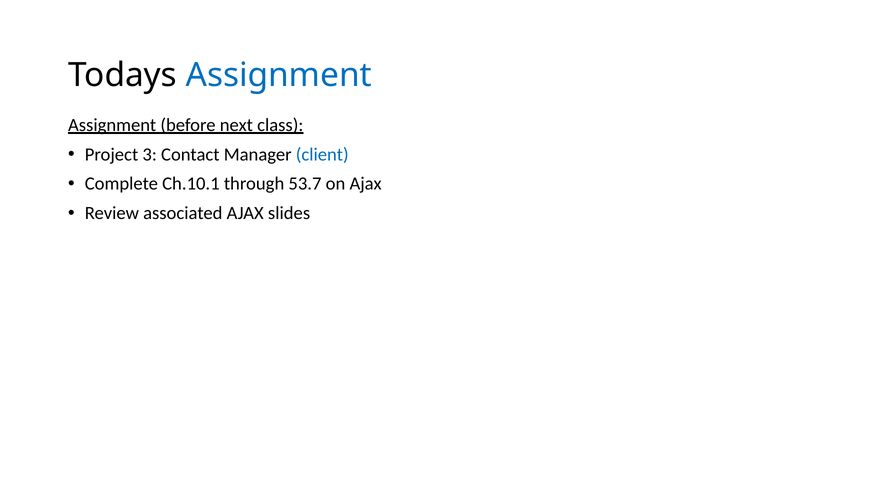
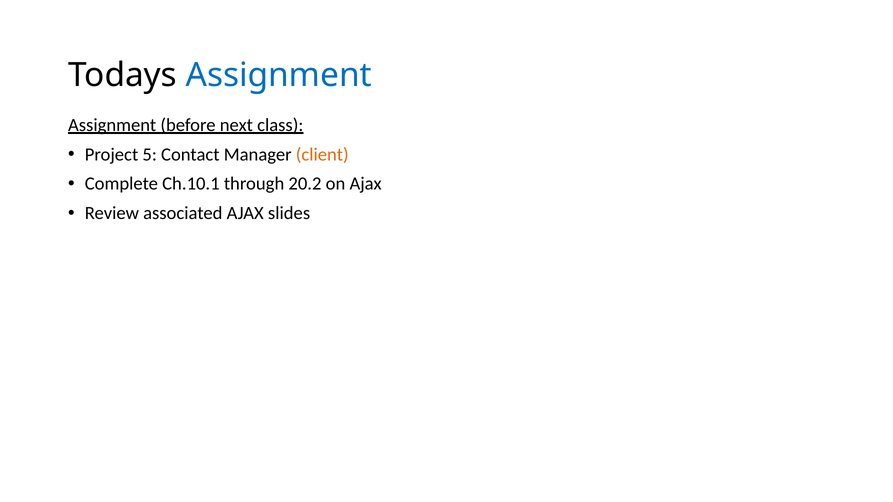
3: 3 -> 5
client colour: blue -> orange
53.7: 53.7 -> 20.2
